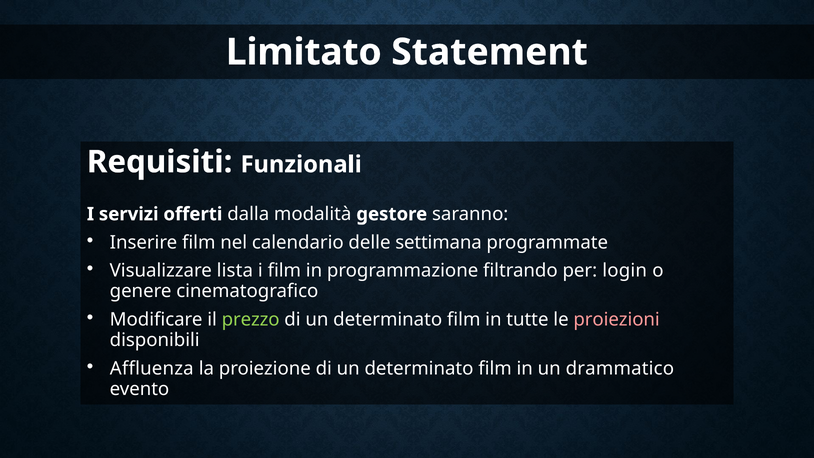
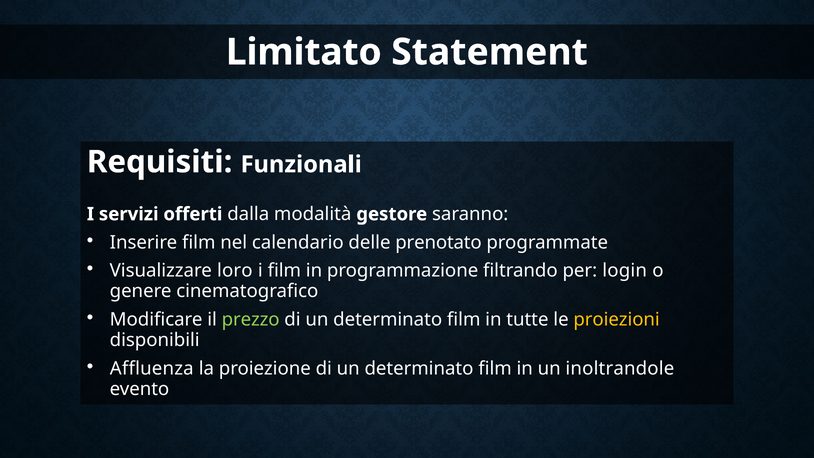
settimana: settimana -> prenotato
lista: lista -> loro
proiezioni colour: pink -> yellow
drammatico: drammatico -> inoltrandole
